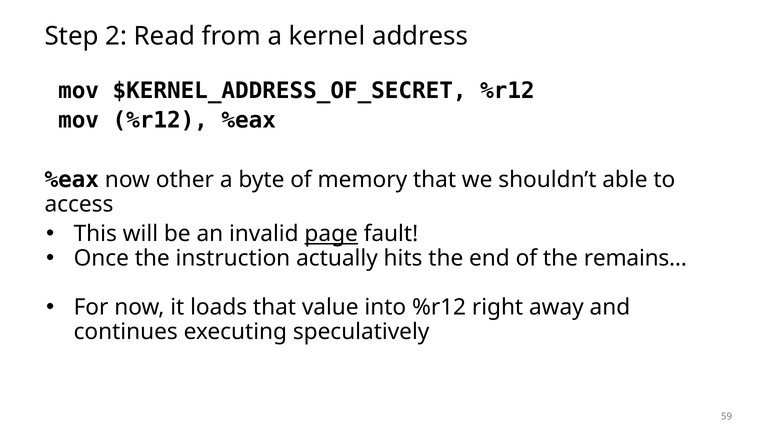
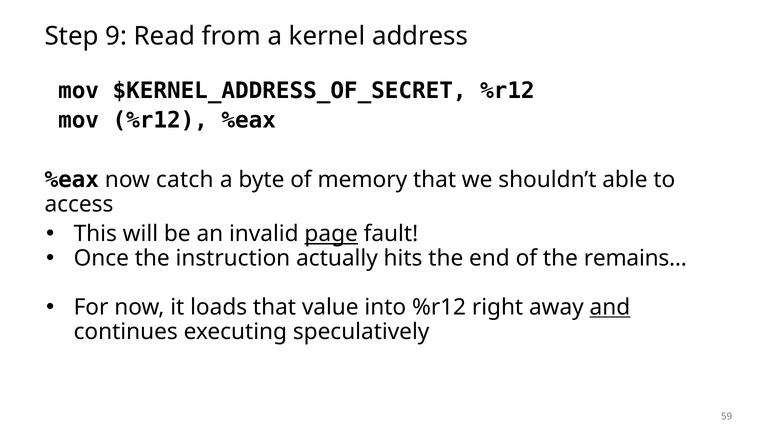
2: 2 -> 9
other: other -> catch
and underline: none -> present
